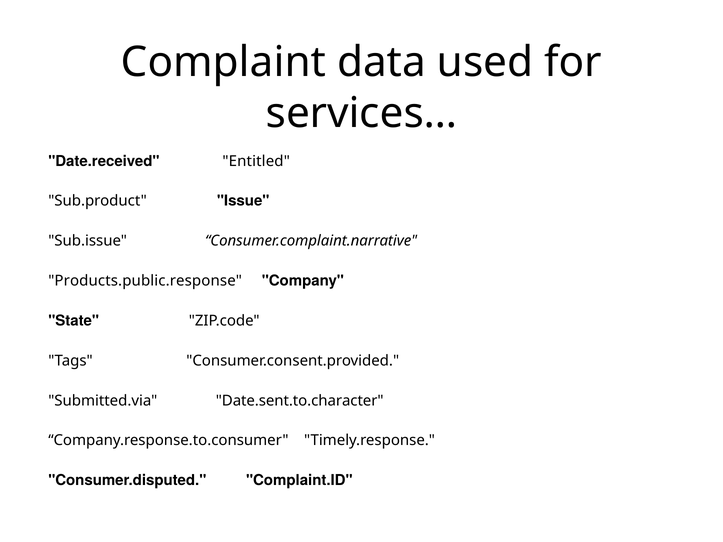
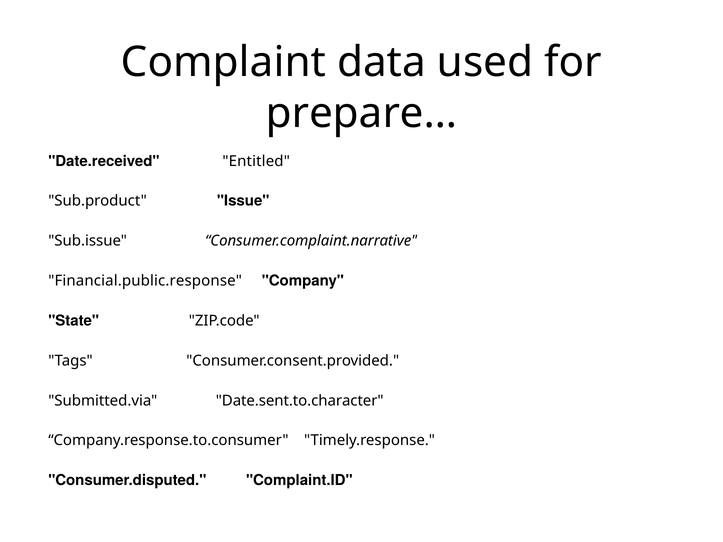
services…: services… -> prepare…
Products.public.response: Products.public.response -> Financial.public.response
